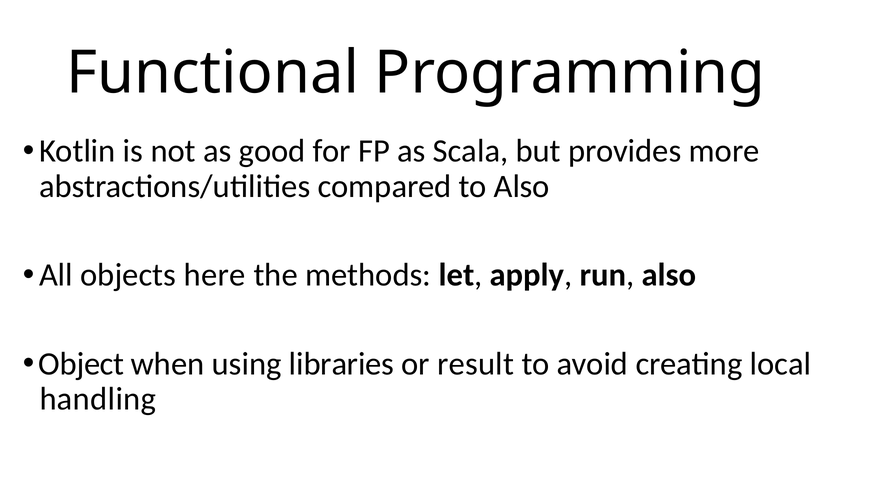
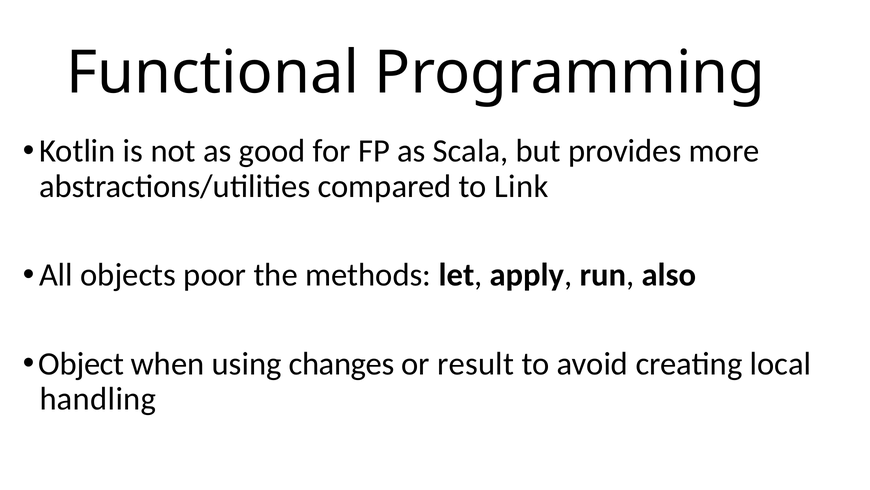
to Also: Also -> Link
here: here -> poor
libraries: libraries -> changes
